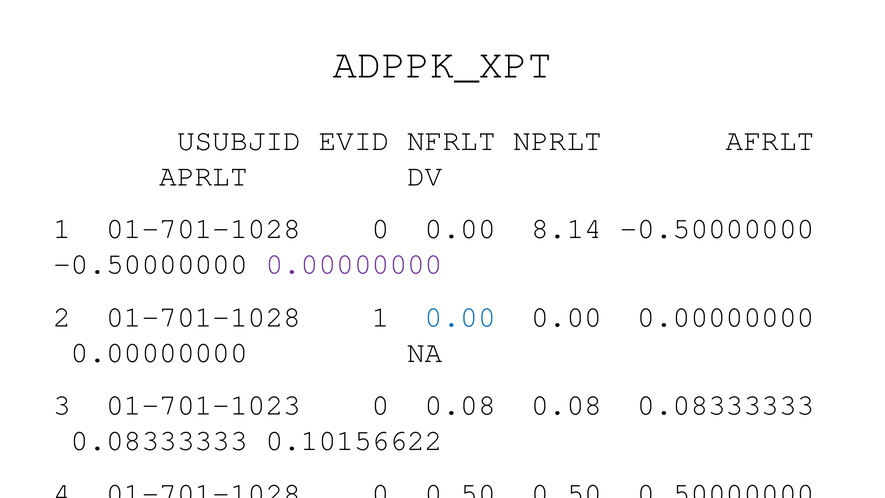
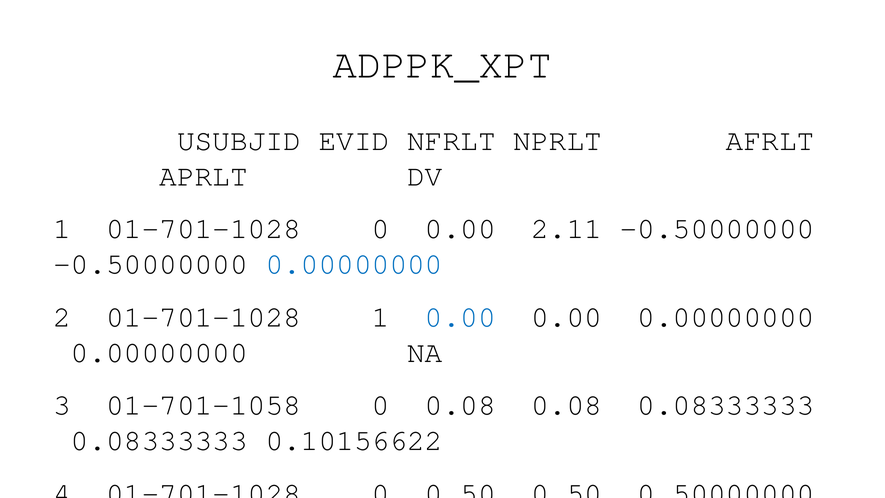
8.14: 8.14 -> 2.11
0.00000000 at (354, 264) colour: purple -> blue
01-701-1023: 01-701-1023 -> 01-701-1058
